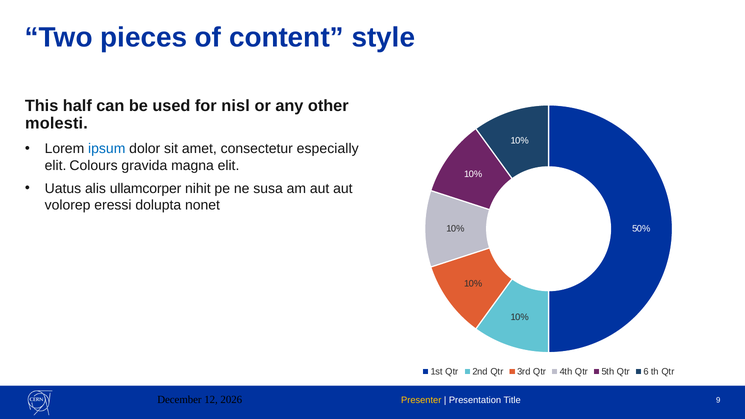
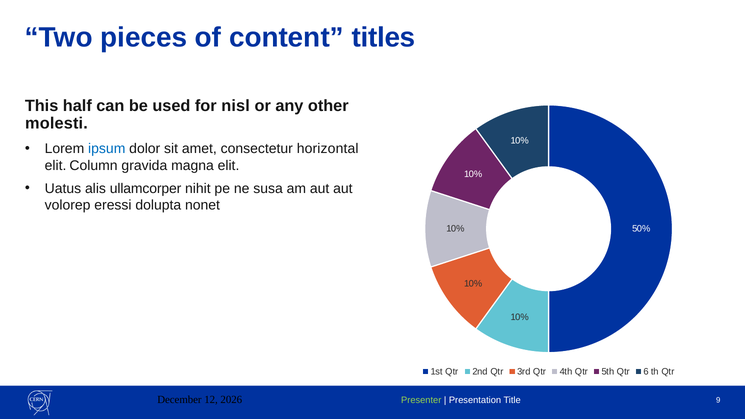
style: style -> titles
especially: especially -> horizontal
Colours: Colours -> Column
Presenter colour: yellow -> light green
